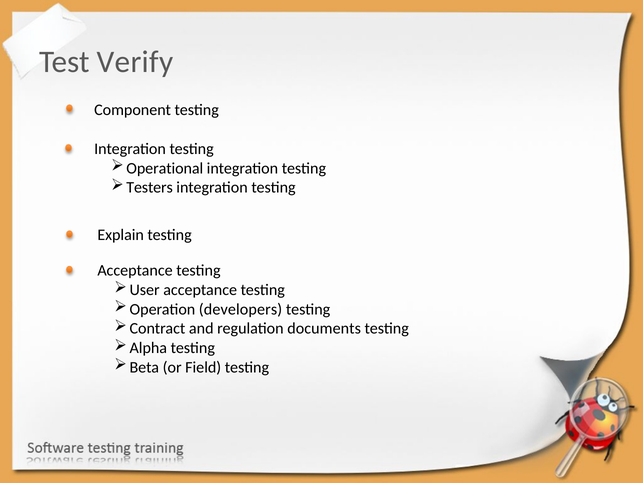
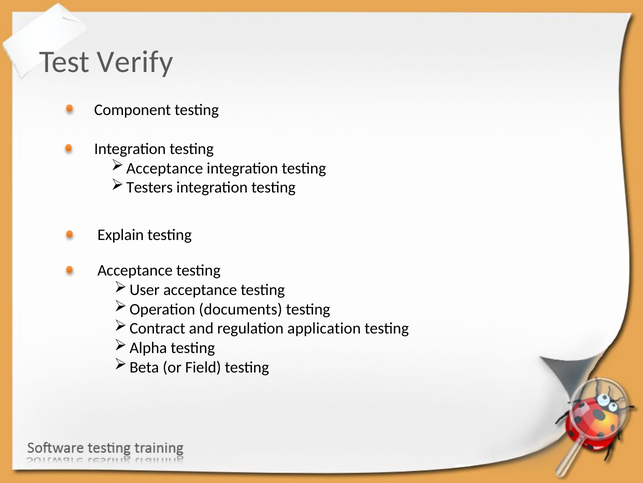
Operational at (165, 168): Operational -> Acceptance
developers: developers -> documents
documents: documents -> application
